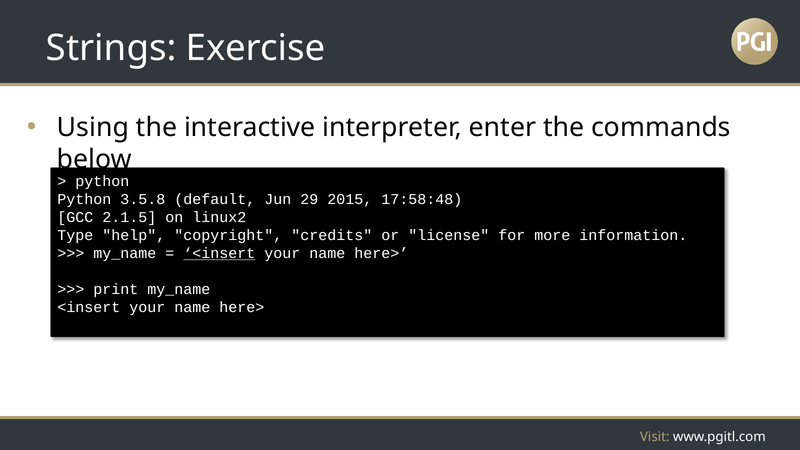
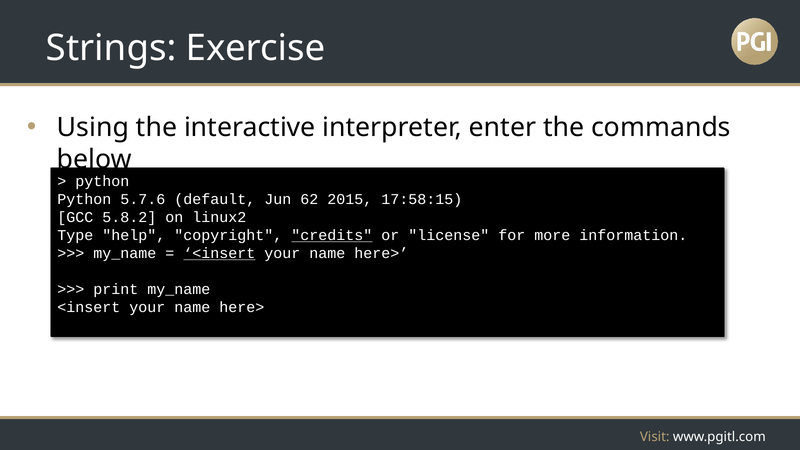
3.5.8: 3.5.8 -> 5.7.6
29: 29 -> 62
17:58:48: 17:58:48 -> 17:58:15
2.1.5: 2.1.5 -> 5.8.2
credits underline: none -> present
